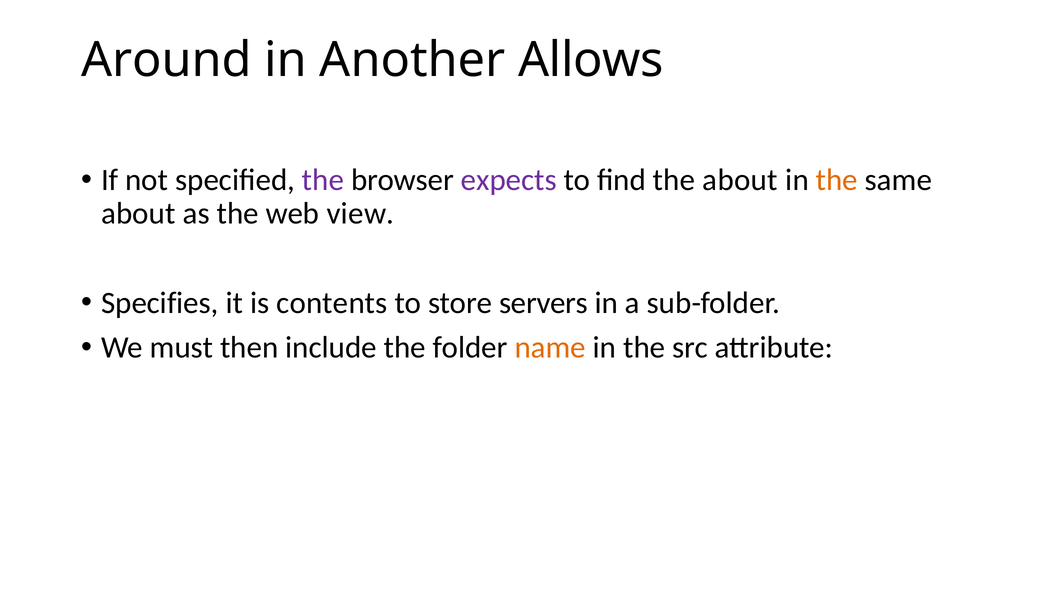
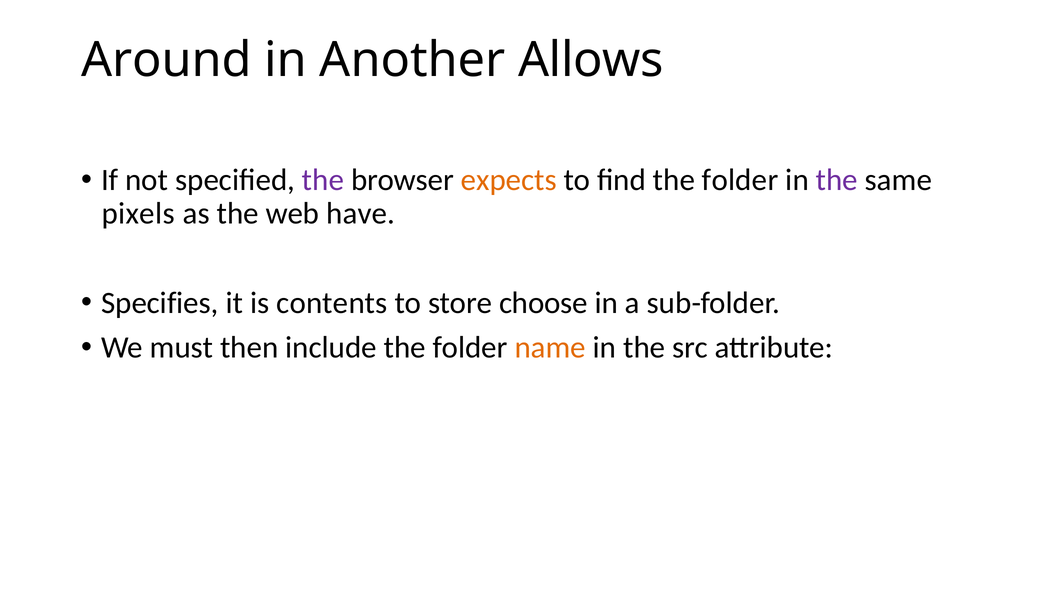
expects colour: purple -> orange
find the about: about -> folder
the at (837, 180) colour: orange -> purple
about at (138, 213): about -> pixels
view: view -> have
servers: servers -> choose
